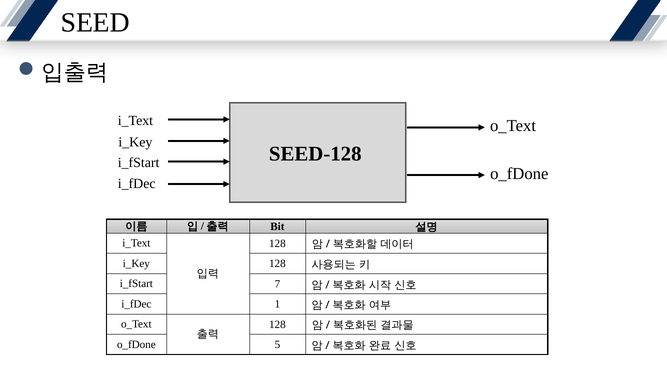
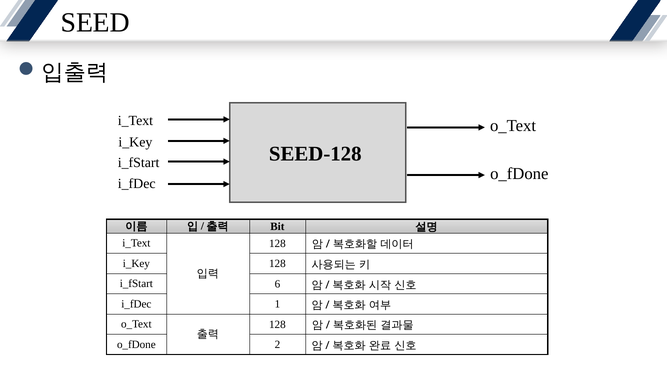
7: 7 -> 6
5: 5 -> 2
